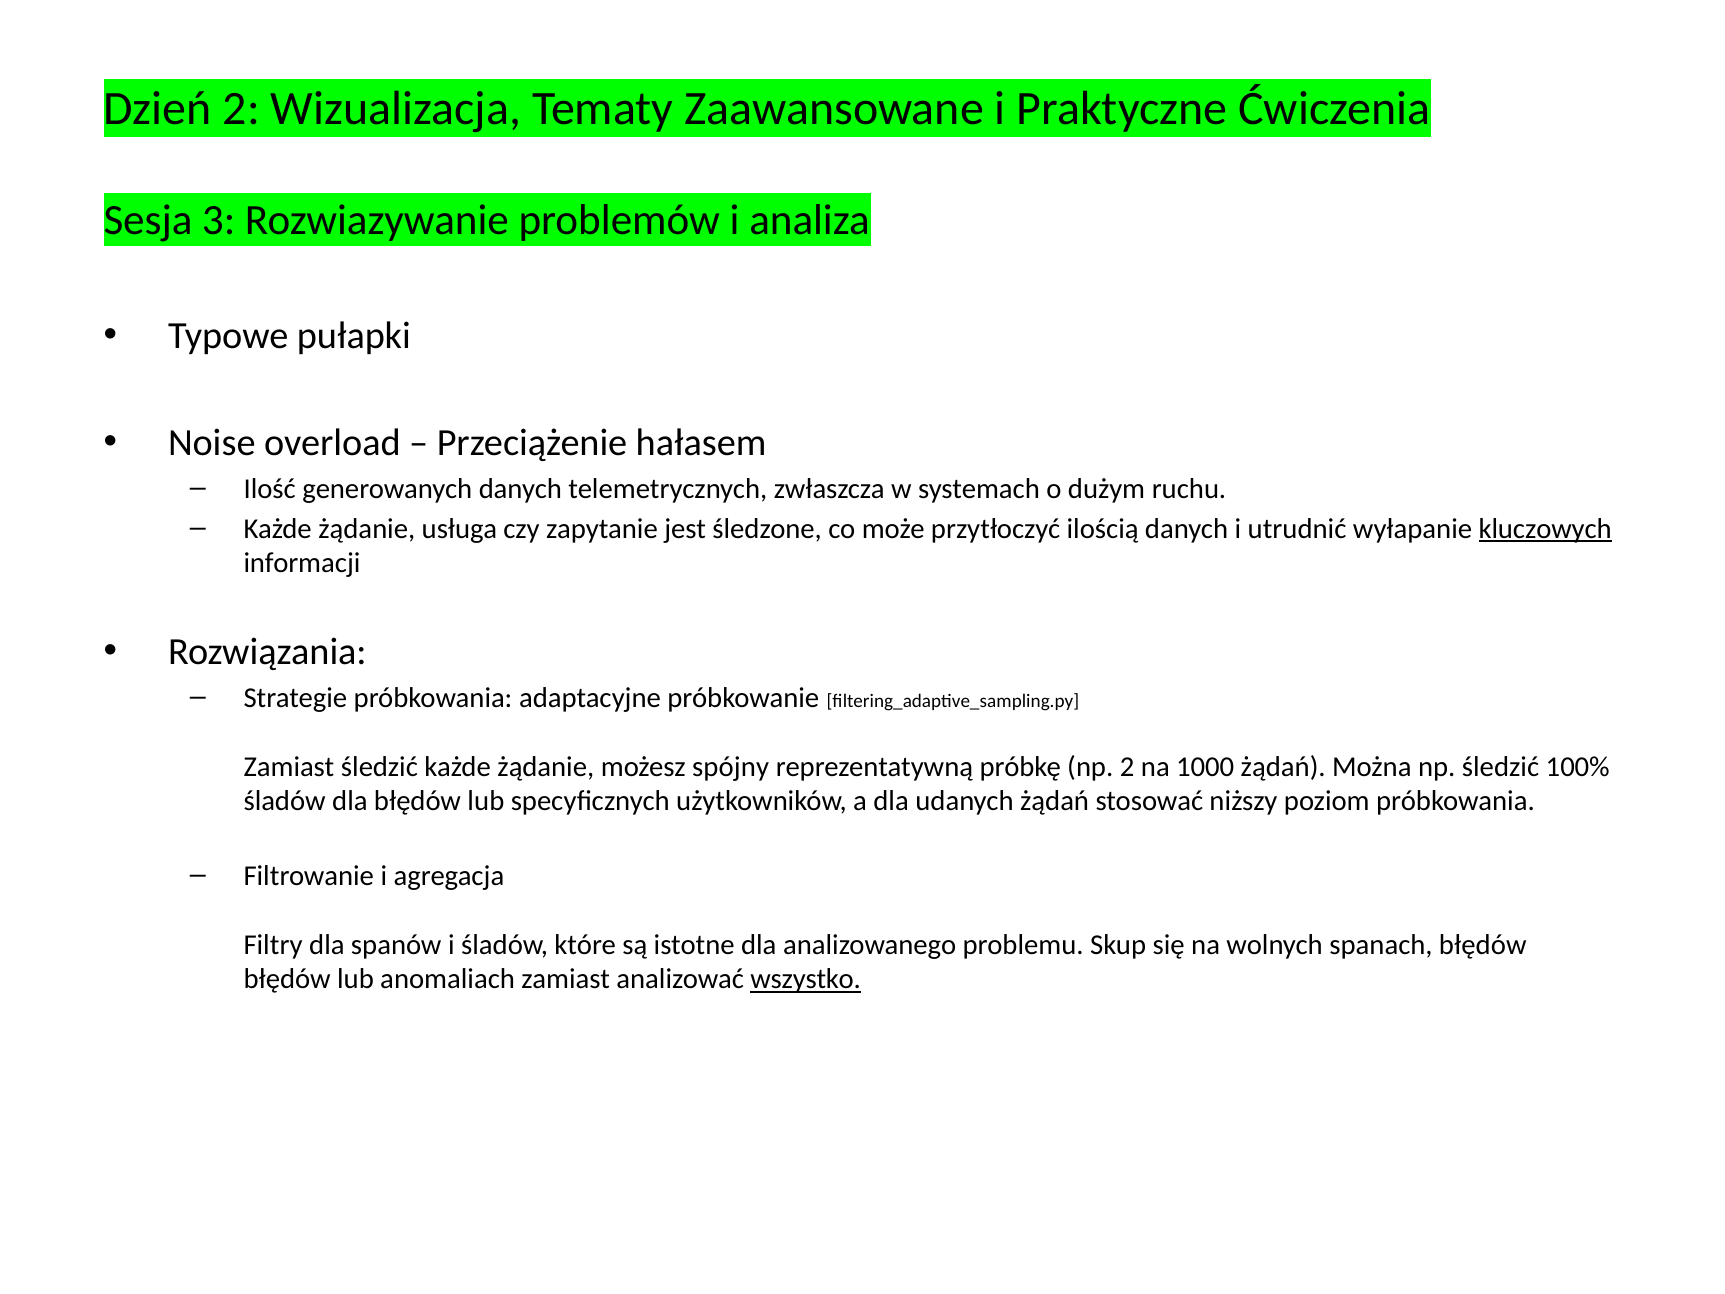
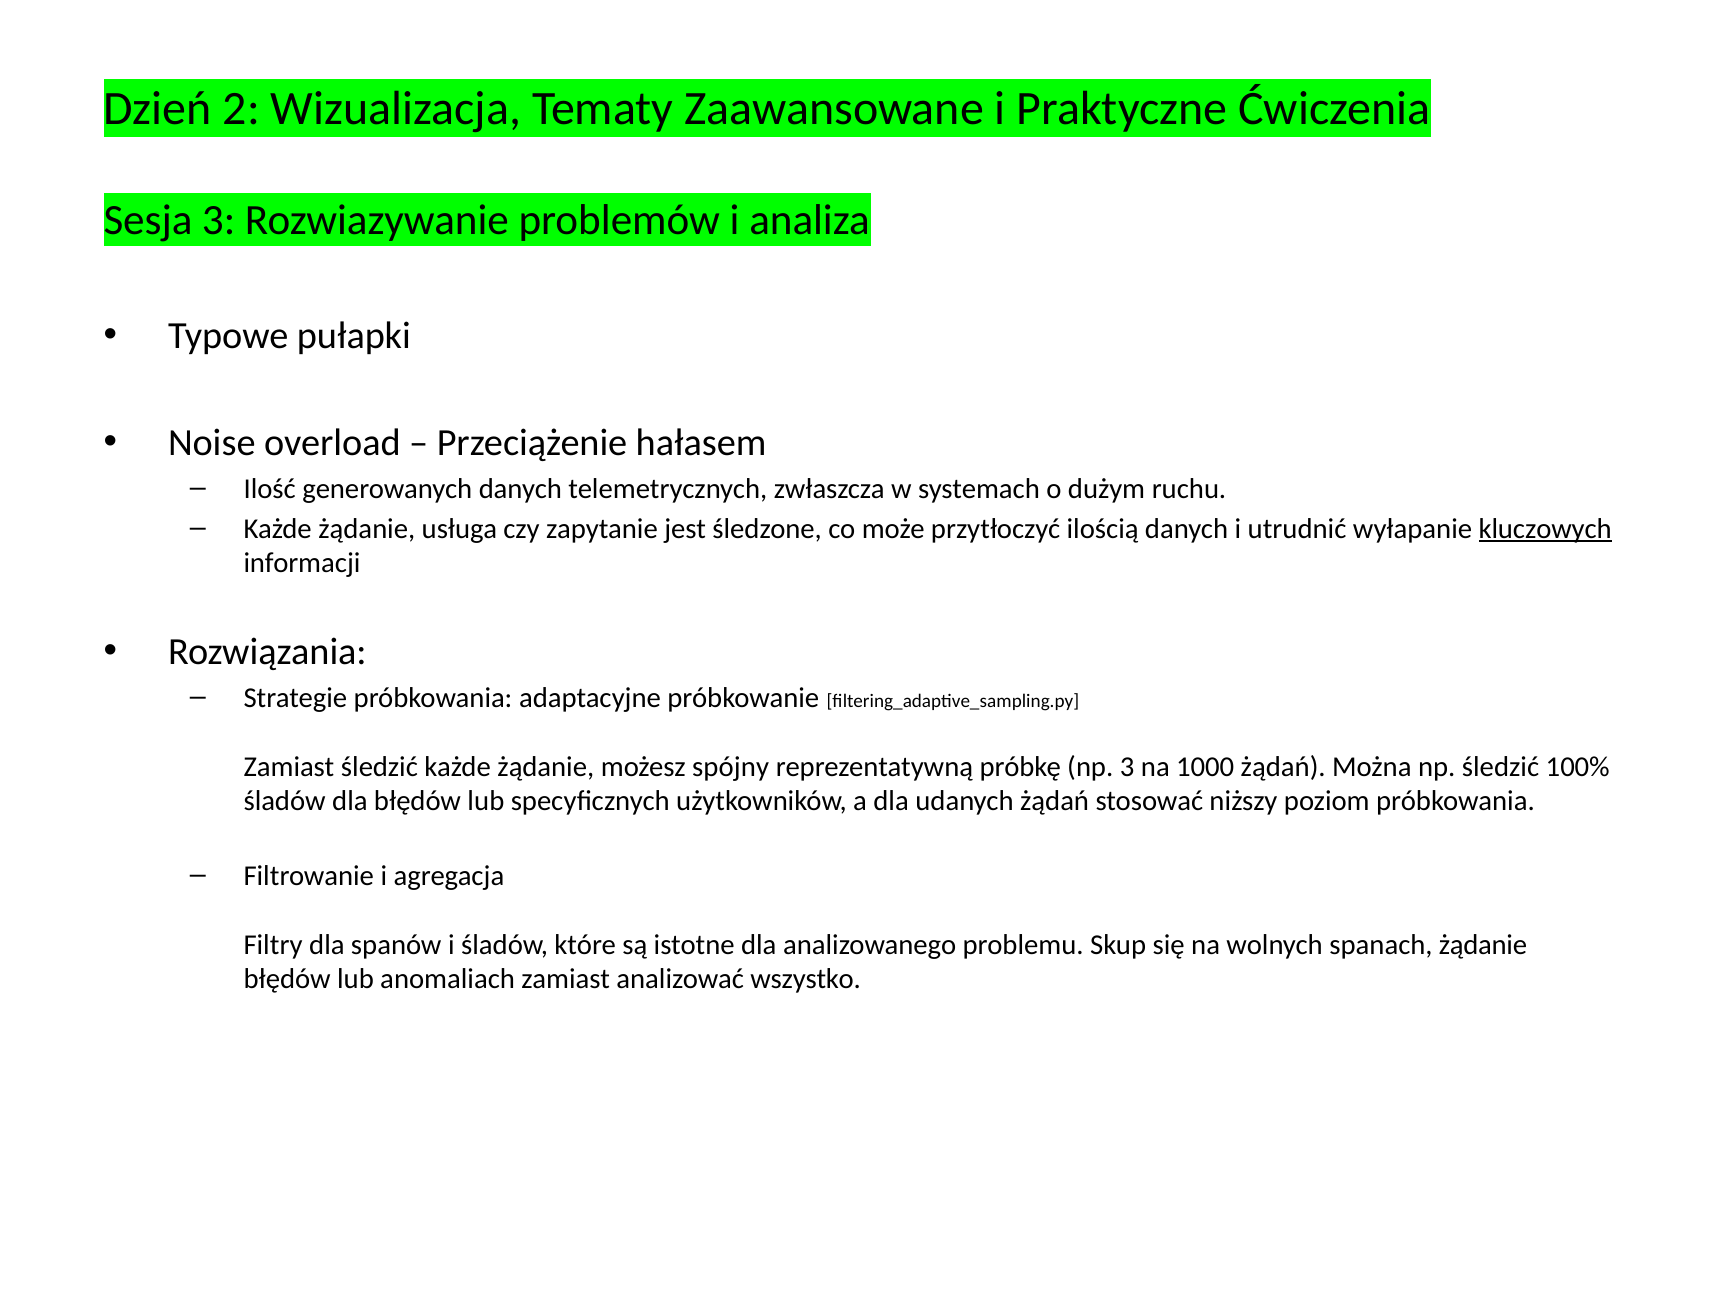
np 2: 2 -> 3
spanach błędów: błędów -> żądanie
wszystko underline: present -> none
